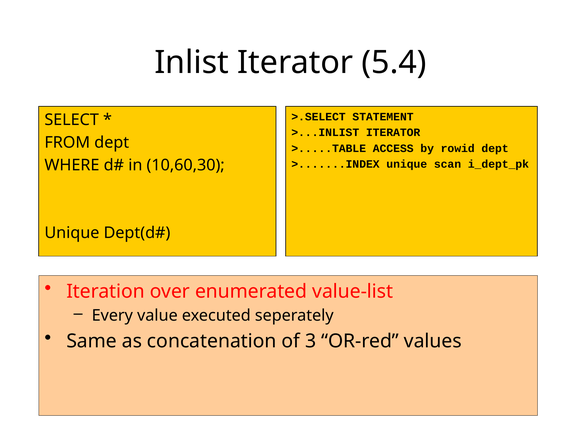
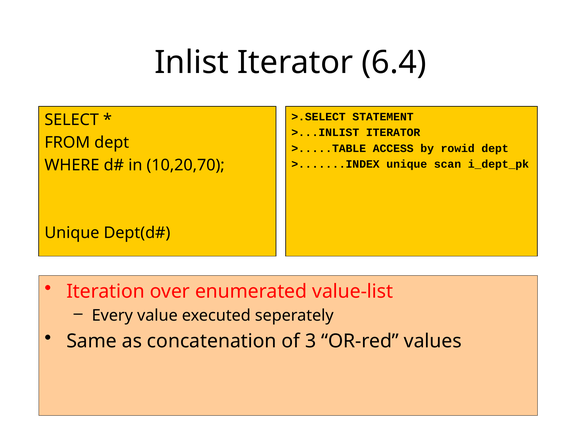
5.4: 5.4 -> 6.4
10,60,30: 10,60,30 -> 10,20,70
